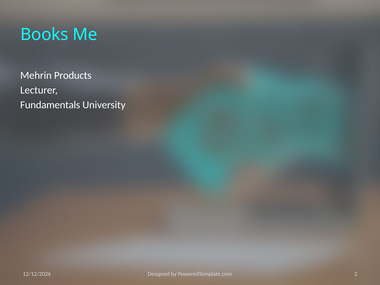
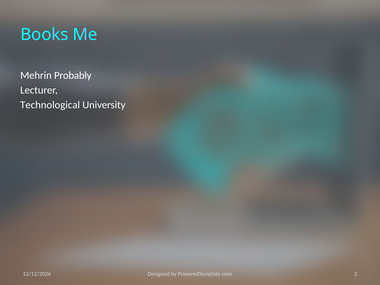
Products: Products -> Probably
Fundamentals: Fundamentals -> Technological
